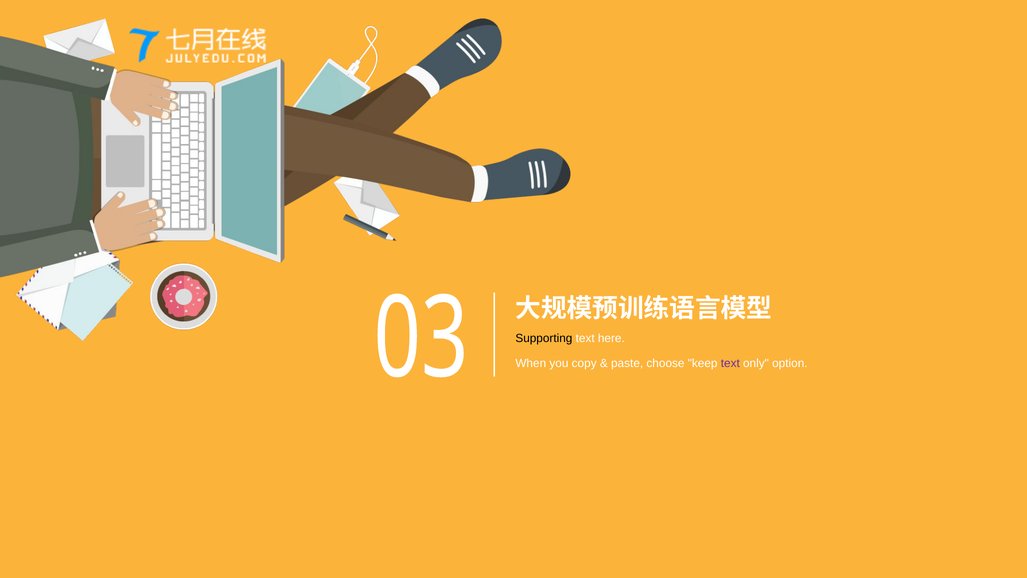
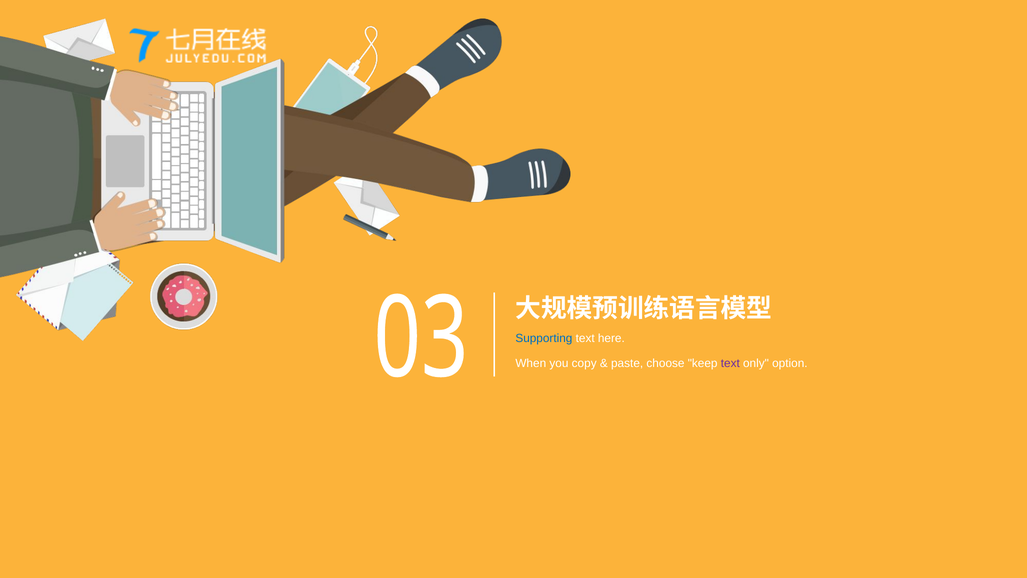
Supporting colour: black -> blue
